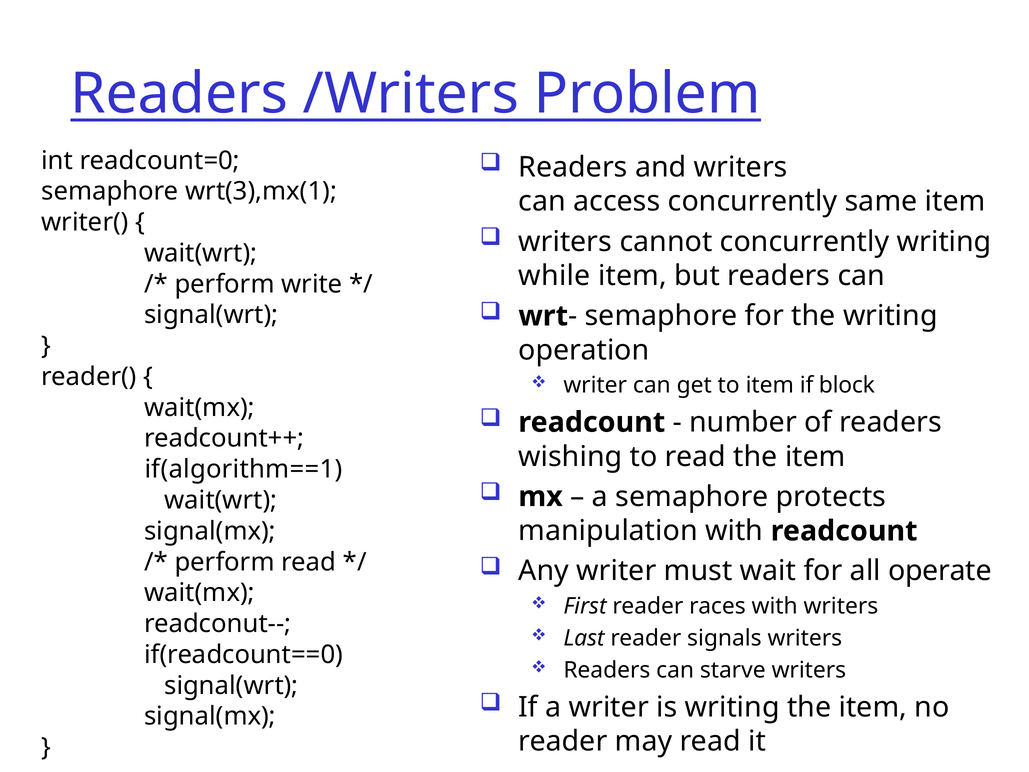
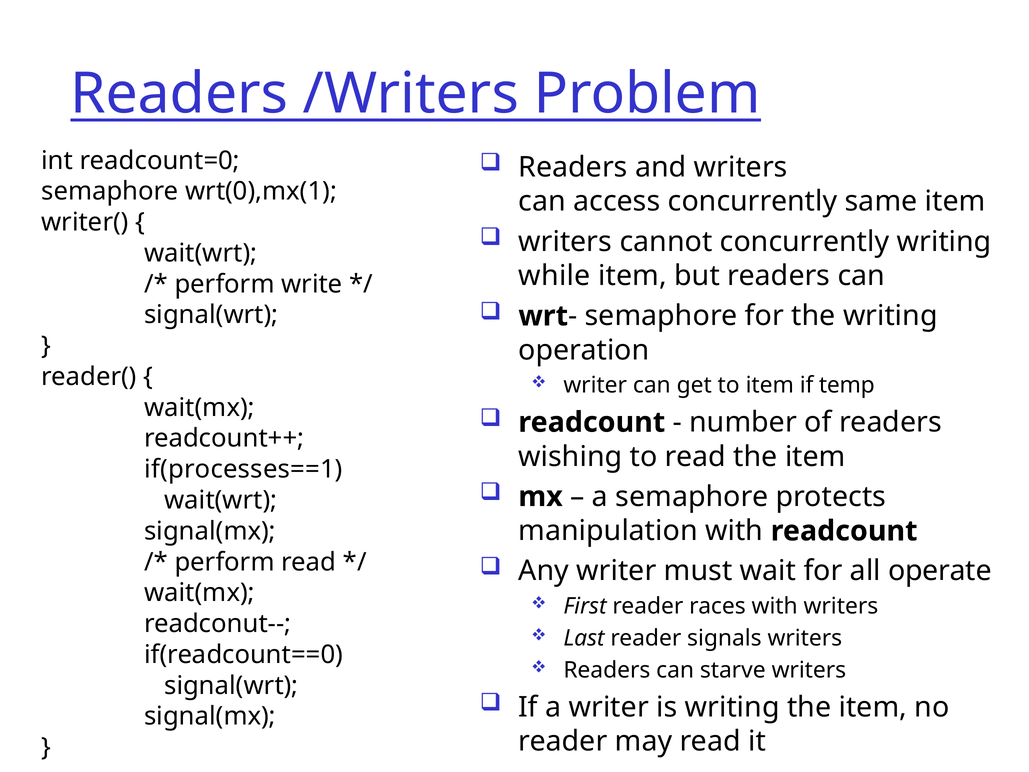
wrt(3),mx(1: wrt(3),mx(1 -> wrt(0),mx(1
block: block -> temp
if(algorithm==1: if(algorithm==1 -> if(processes==1
